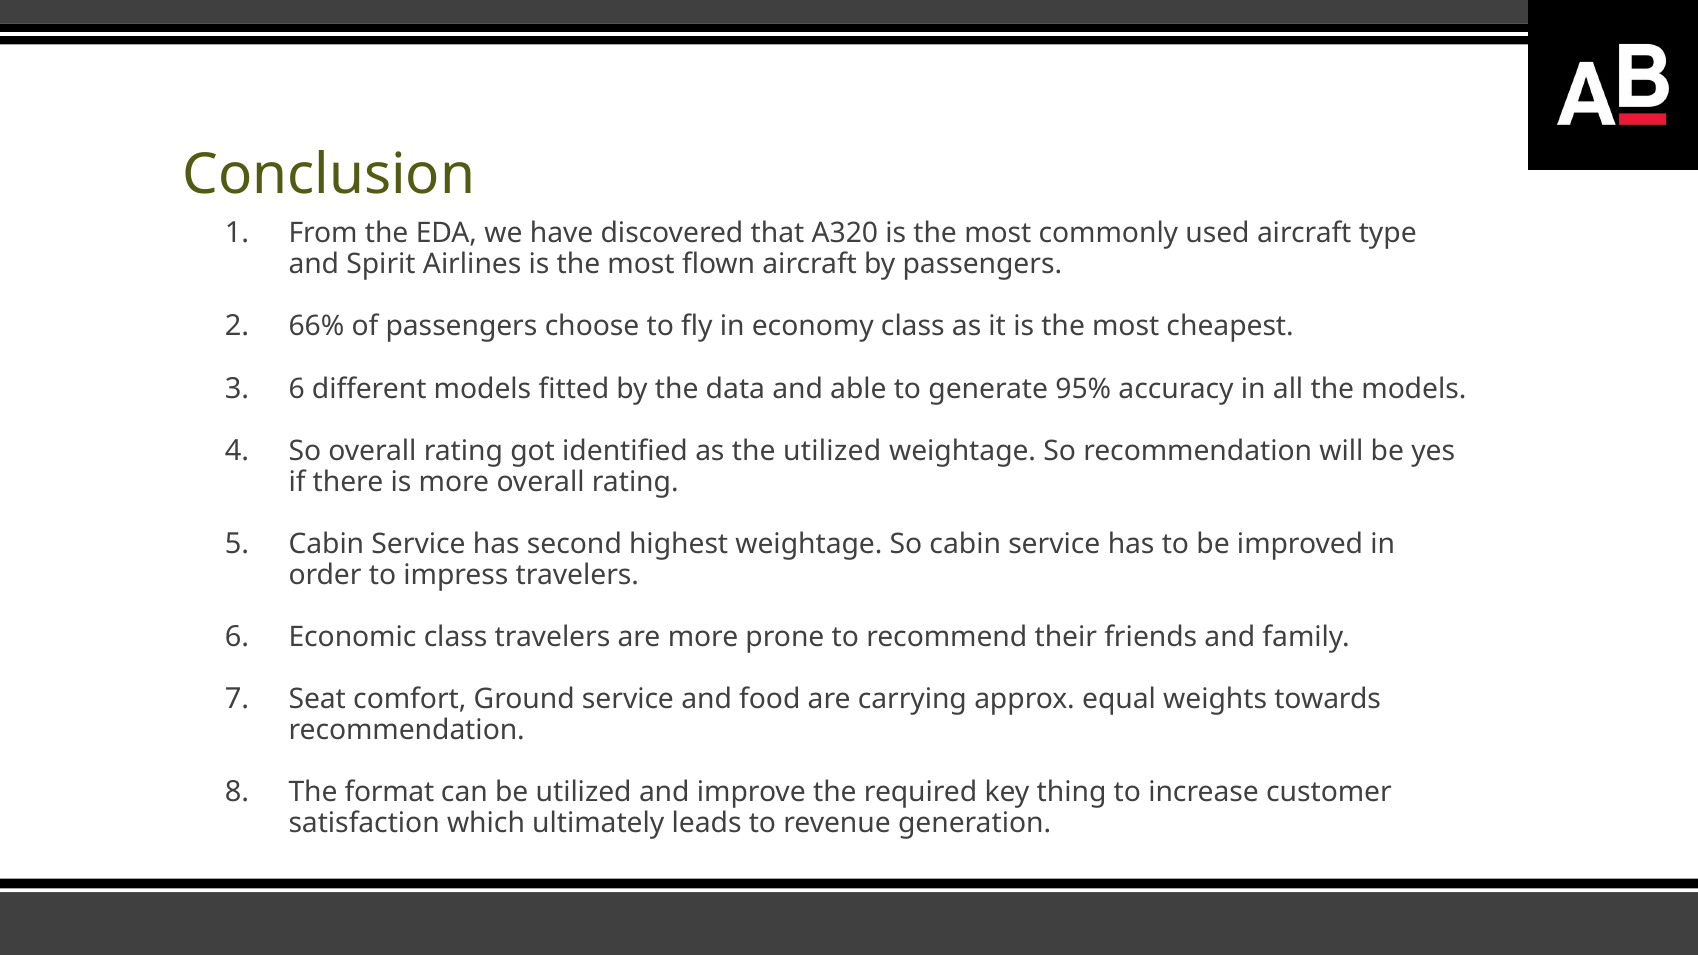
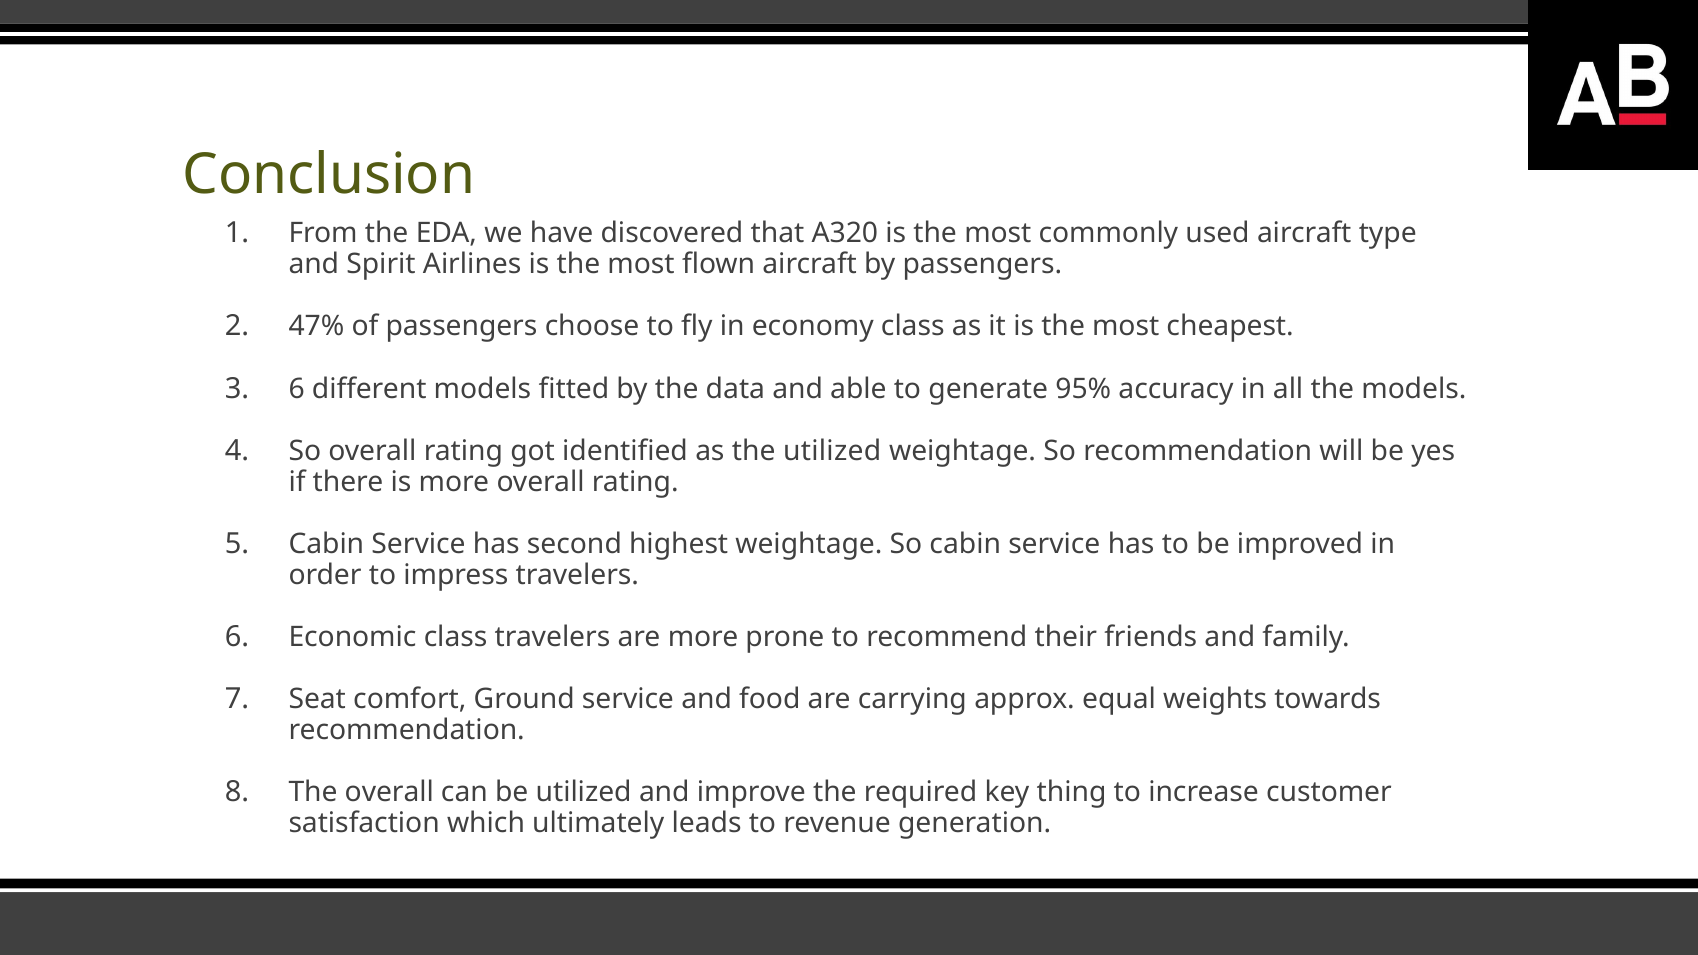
66%: 66% -> 47%
The format: format -> overall
